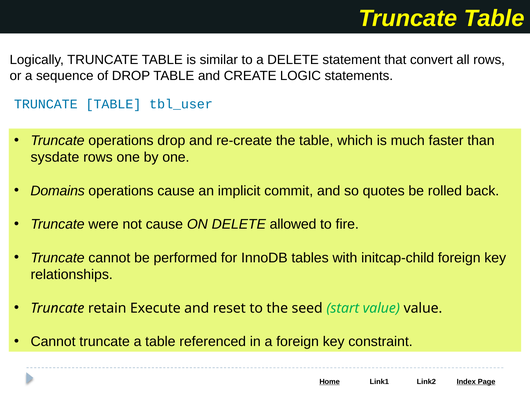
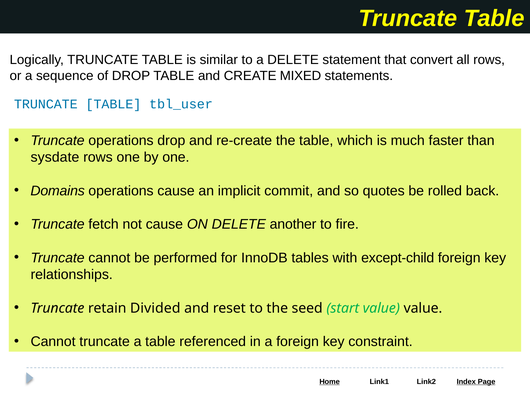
LOGIC: LOGIC -> MIXED
were: were -> fetch
allowed: allowed -> another
initcap-child: initcap-child -> except-child
Execute: Execute -> Divided
